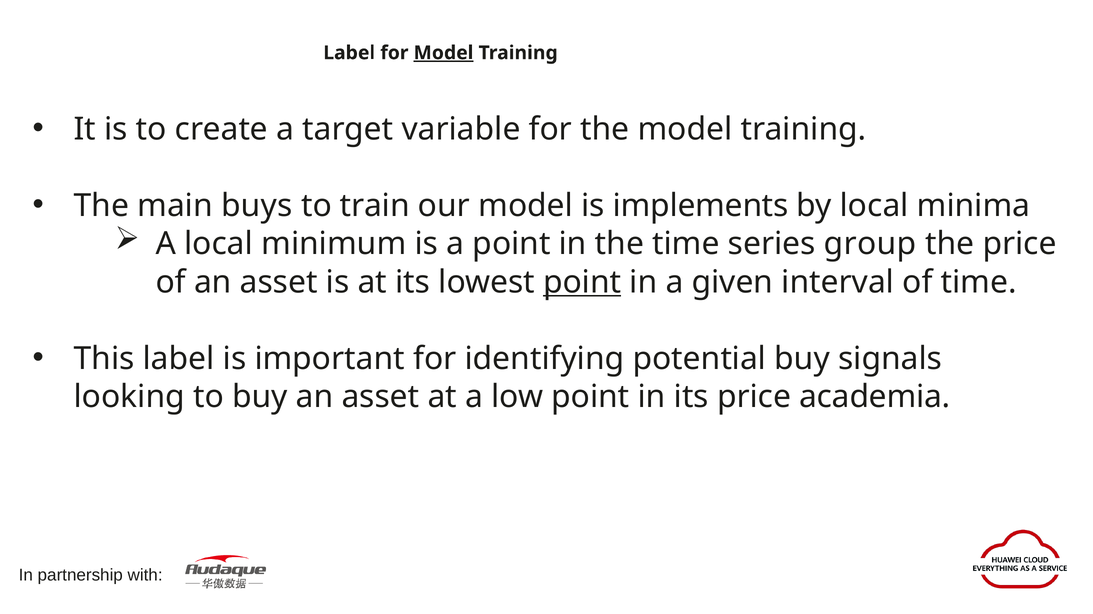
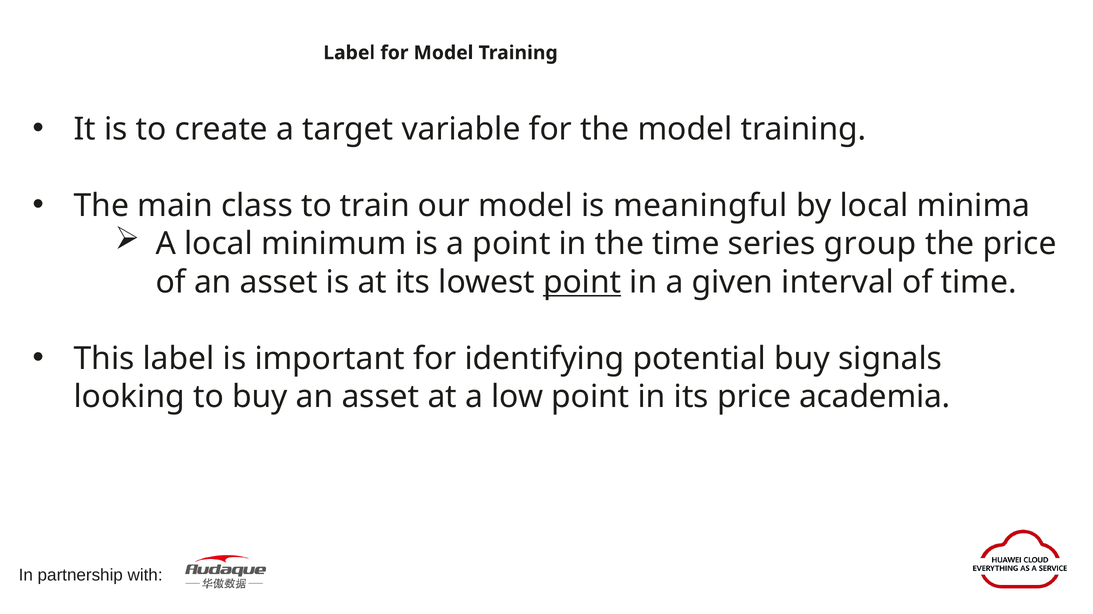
Model at (444, 53) underline: present -> none
buys: buys -> class
implements: implements -> meaningful
